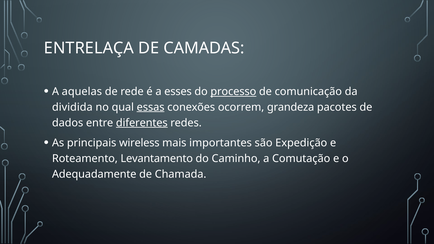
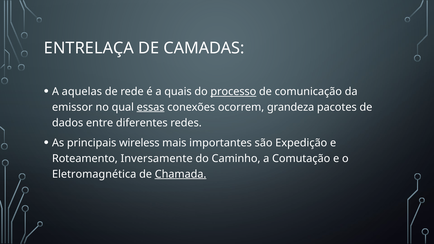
esses: esses -> quais
dividida: dividida -> emissor
diferentes underline: present -> none
Levantamento: Levantamento -> Inversamente
Adequadamente: Adequadamente -> Eletromagnética
Chamada underline: none -> present
